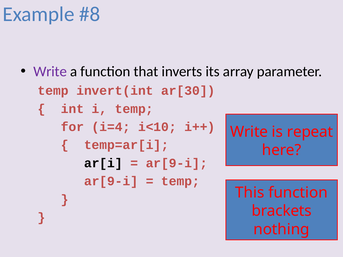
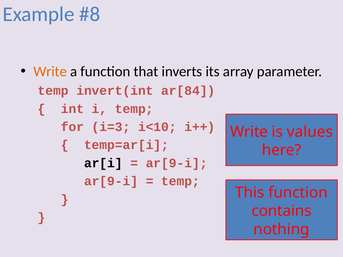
Write at (50, 72) colour: purple -> orange
ar[30: ar[30 -> ar[84
i=4: i=4 -> i=3
repeat: repeat -> values
brackets: brackets -> contains
